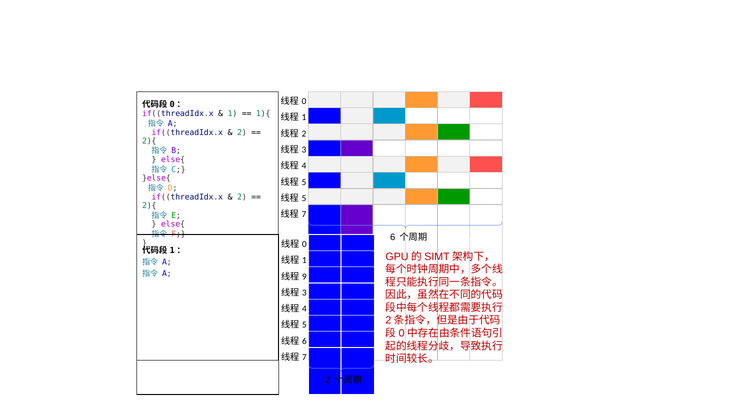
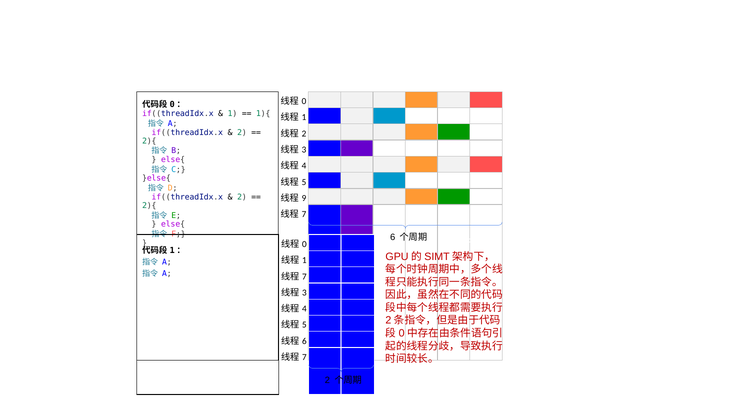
5 at (304, 198): 5 -> 9
9 at (304, 277): 9 -> 7
